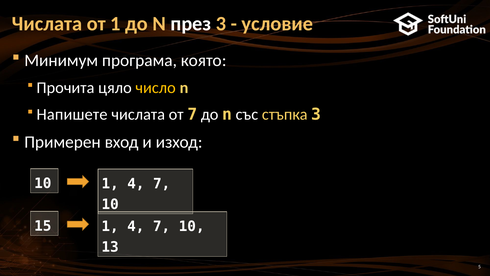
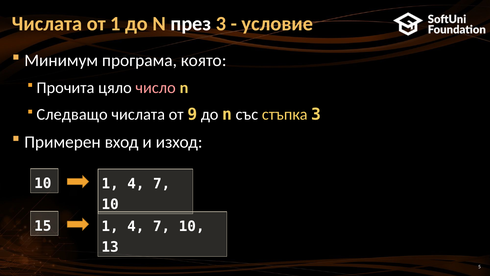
число colour: yellow -> pink
Напишете: Напишете -> Следващо
от 7: 7 -> 9
